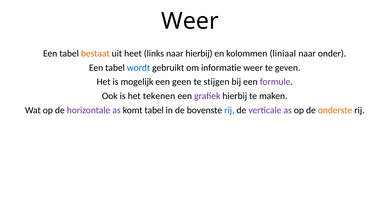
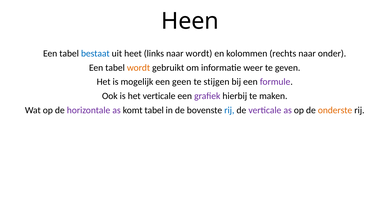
Weer at (190, 21): Weer -> Heen
bestaat colour: orange -> blue
naar hierbij: hierbij -> wordt
liniaal: liniaal -> rechts
wordt at (138, 68) colour: blue -> orange
het tekenen: tekenen -> verticale
